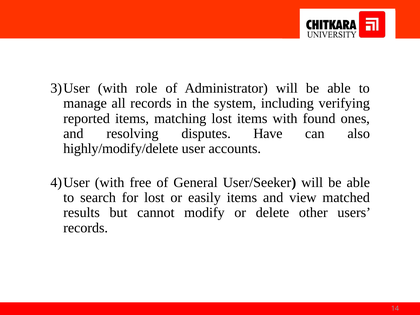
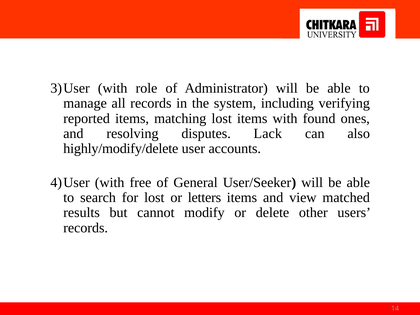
Have: Have -> Lack
easily: easily -> letters
